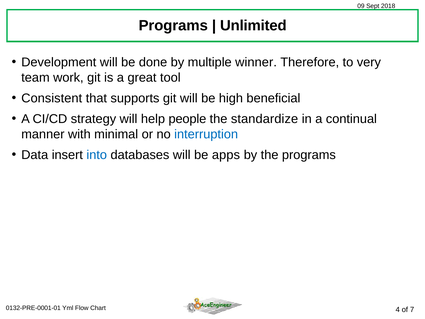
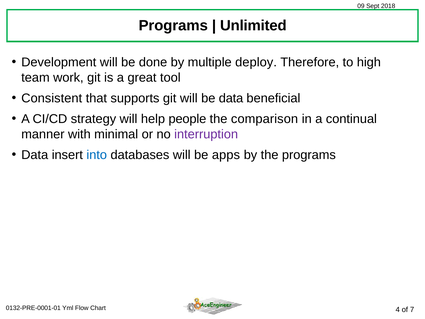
winner: winner -> deploy
very: very -> high
be high: high -> data
standardize: standardize -> comparison
interruption colour: blue -> purple
